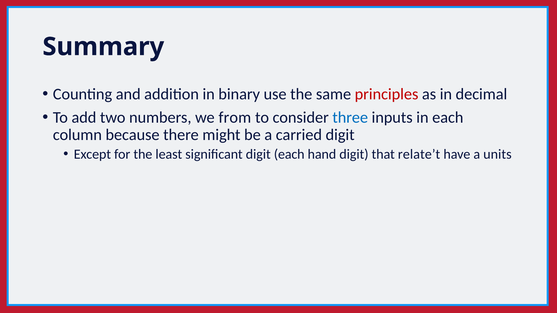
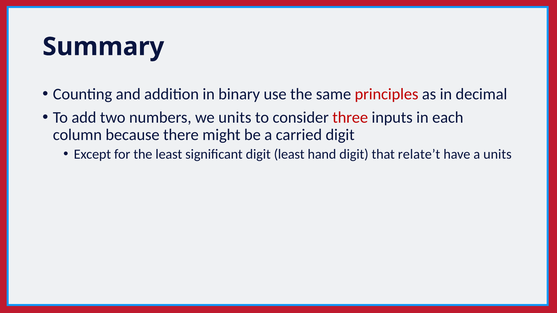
we from: from -> units
three colour: blue -> red
digit each: each -> least
